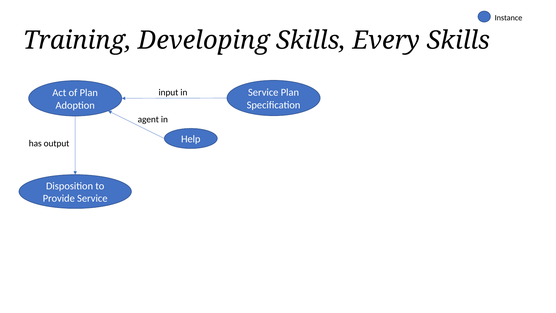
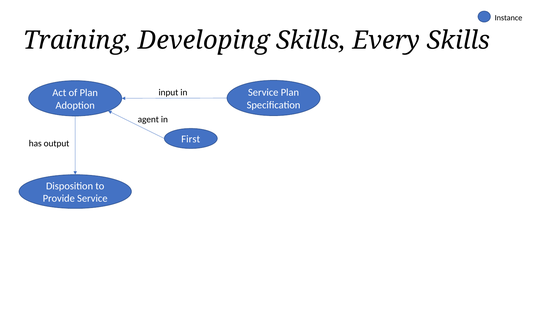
Help: Help -> First
